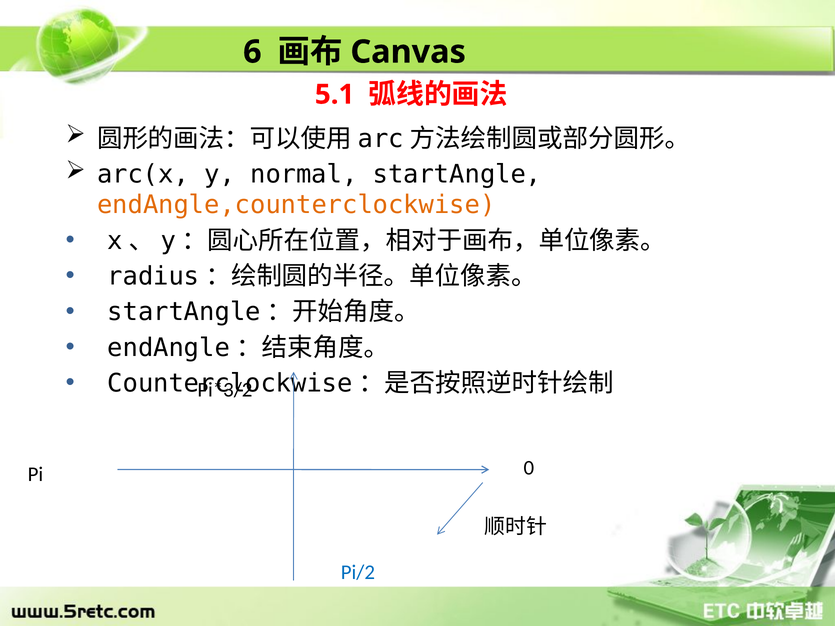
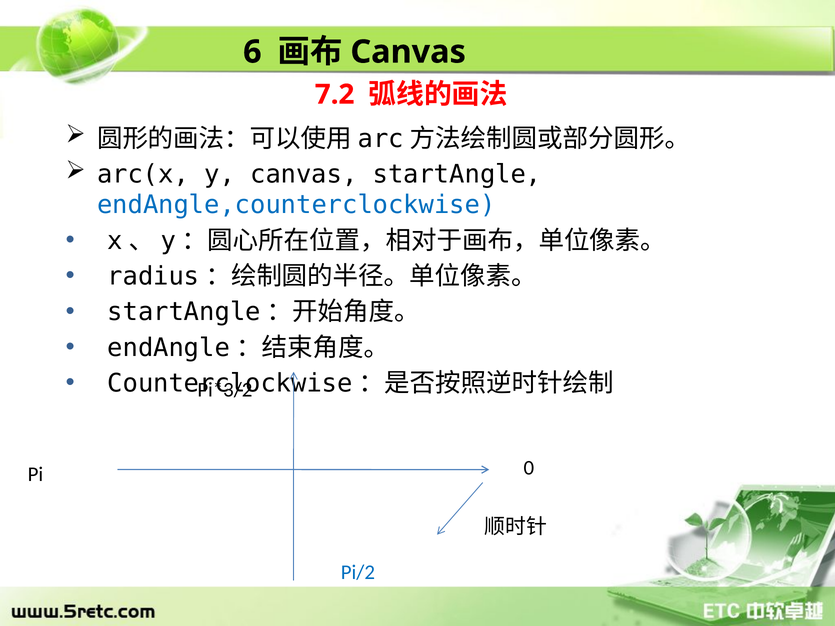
5.1: 5.1 -> 7.2
y normal: normal -> canvas
endAngle,counterclockwise colour: orange -> blue
